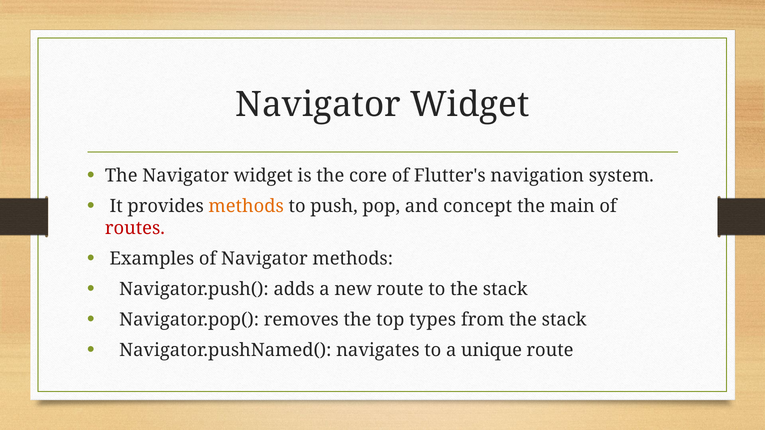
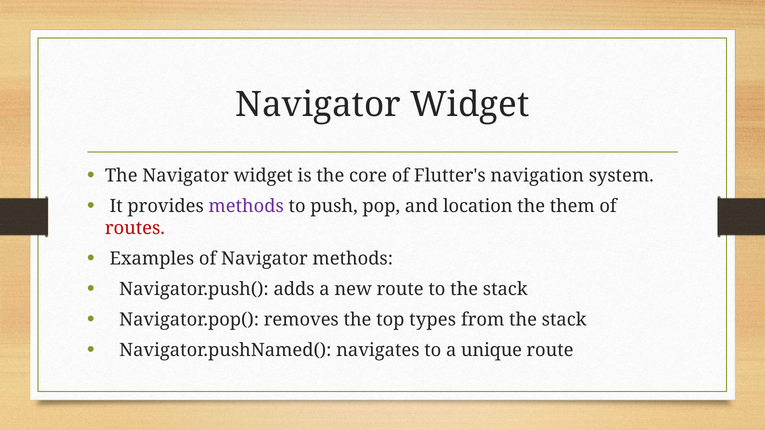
methods at (246, 206) colour: orange -> purple
concept: concept -> location
main: main -> them
